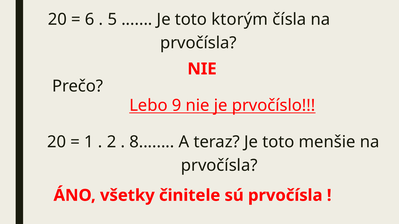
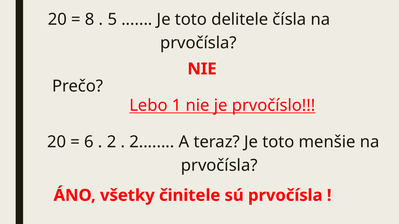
6: 6 -> 8
ktorým: ktorým -> delitele
9: 9 -> 1
1: 1 -> 6
8 at (152, 142): 8 -> 2
